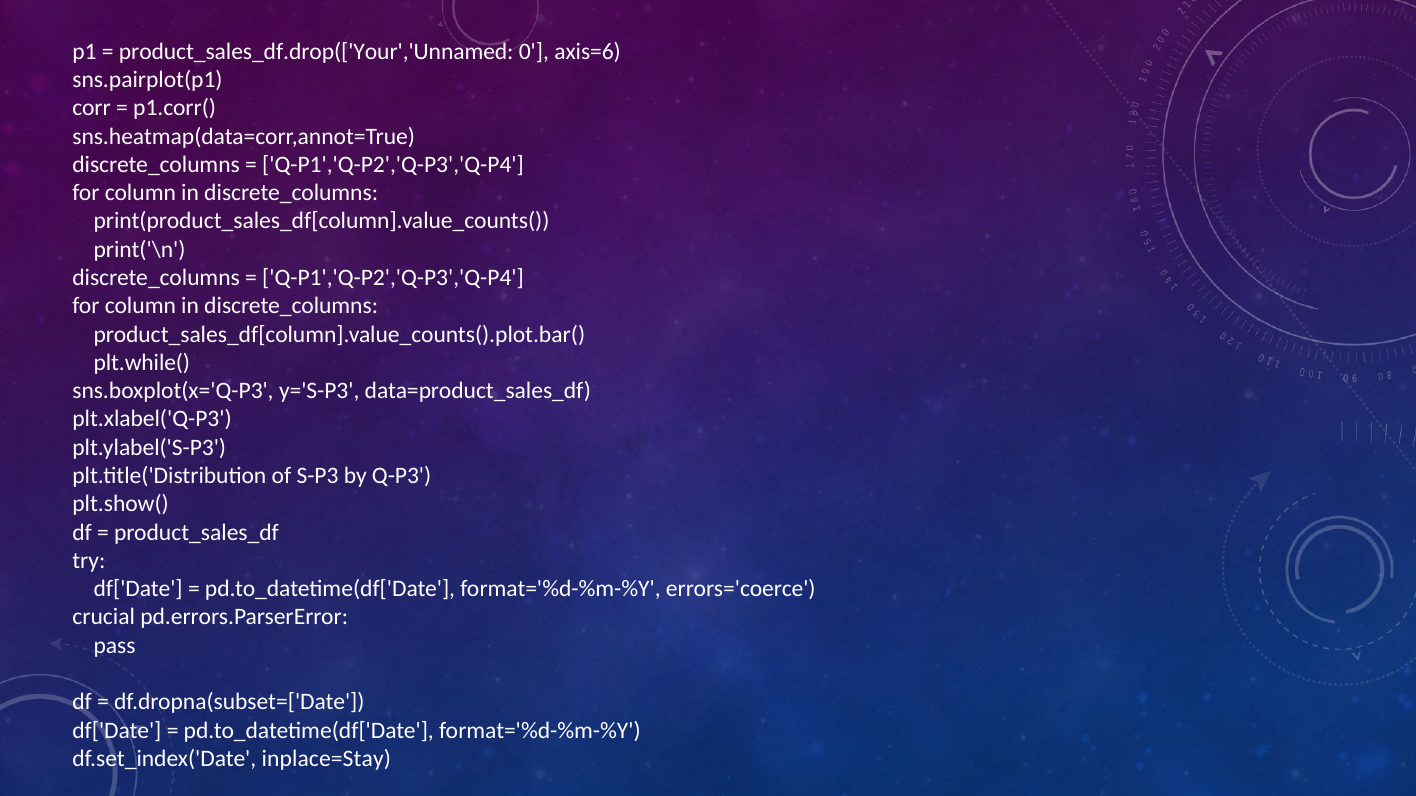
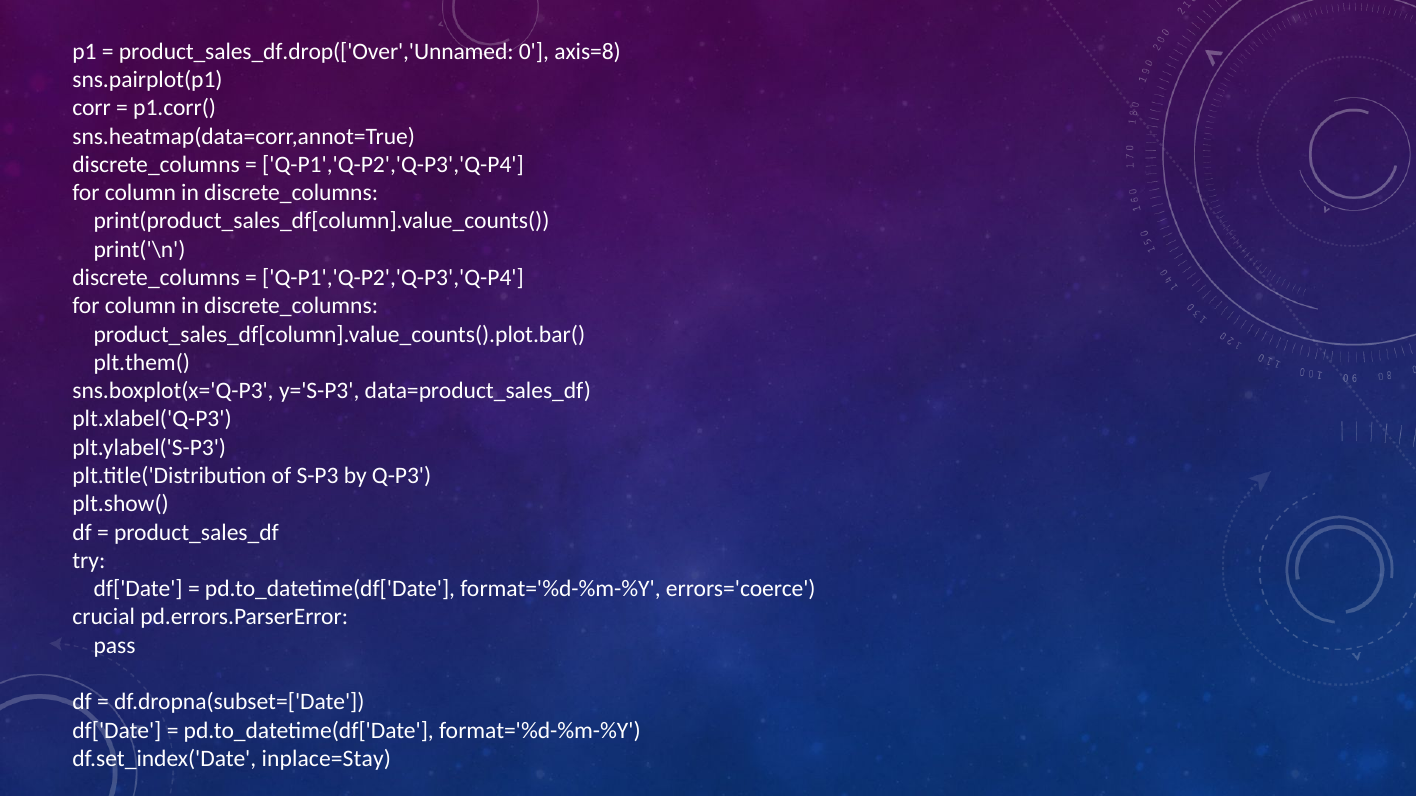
product_sales_df.drop(['Your','Unnamed: product_sales_df.drop(['Your','Unnamed -> product_sales_df.drop(['Over','Unnamed
axis=6: axis=6 -> axis=8
plt.while(: plt.while( -> plt.them(
